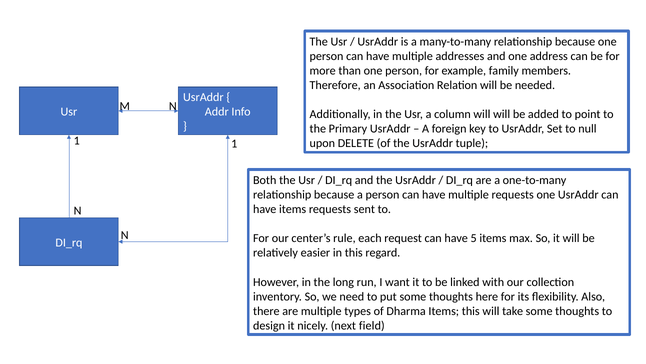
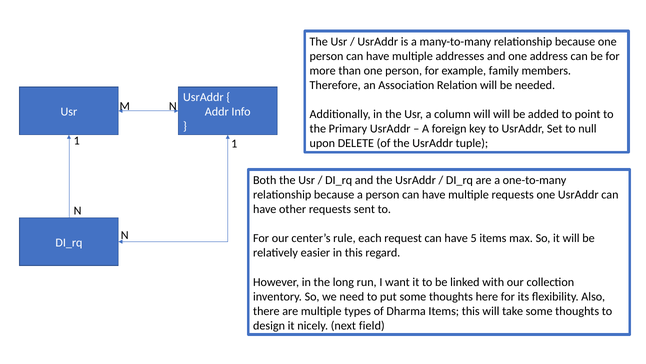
have items: items -> other
